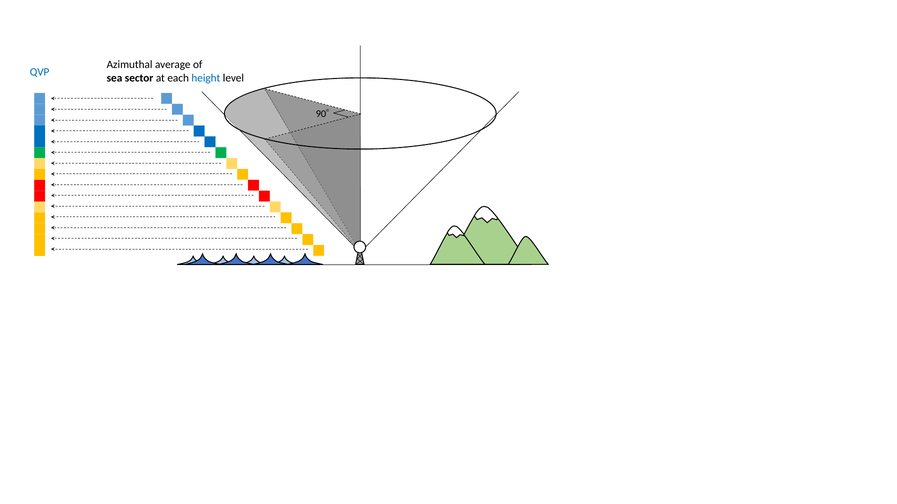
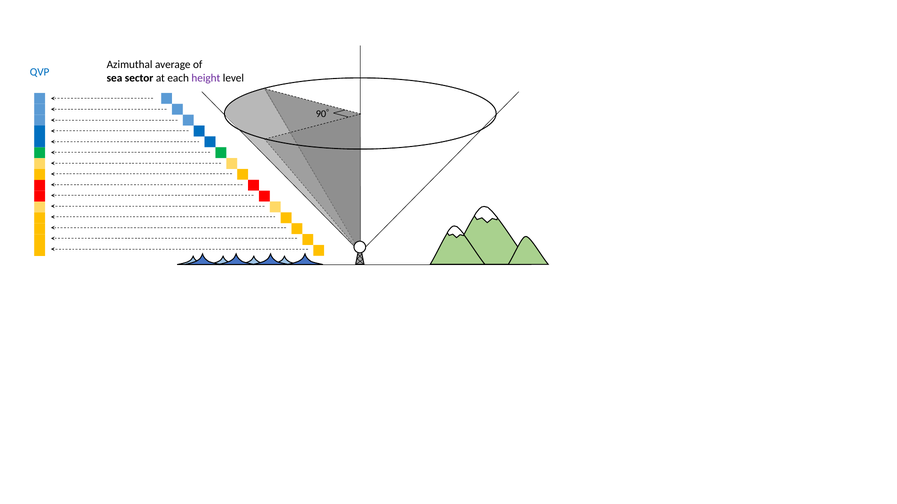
height colour: blue -> purple
